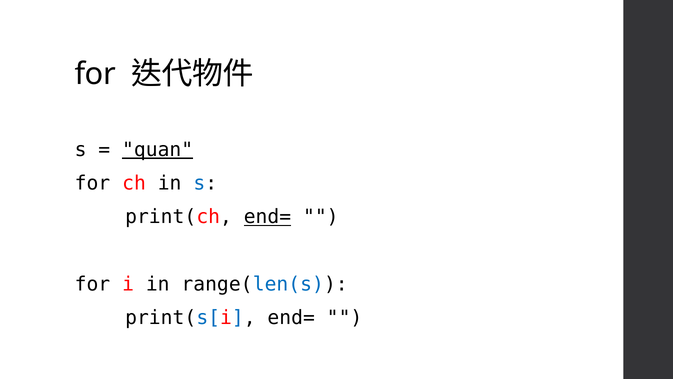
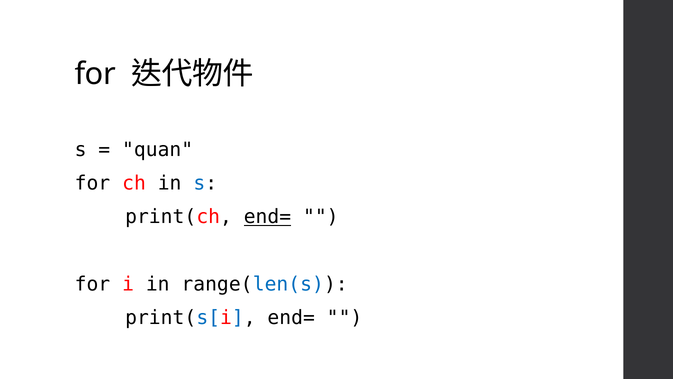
quan underline: present -> none
